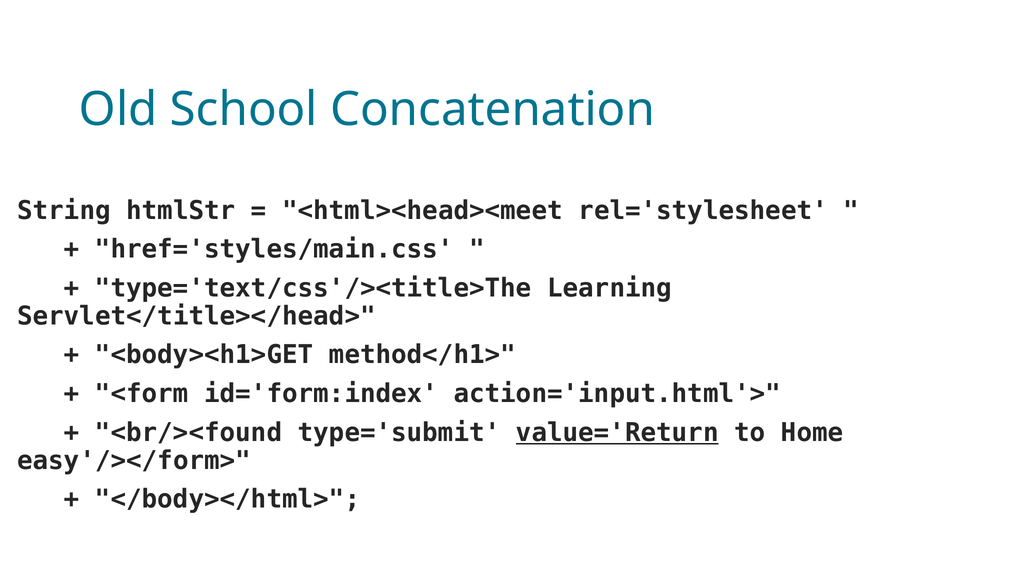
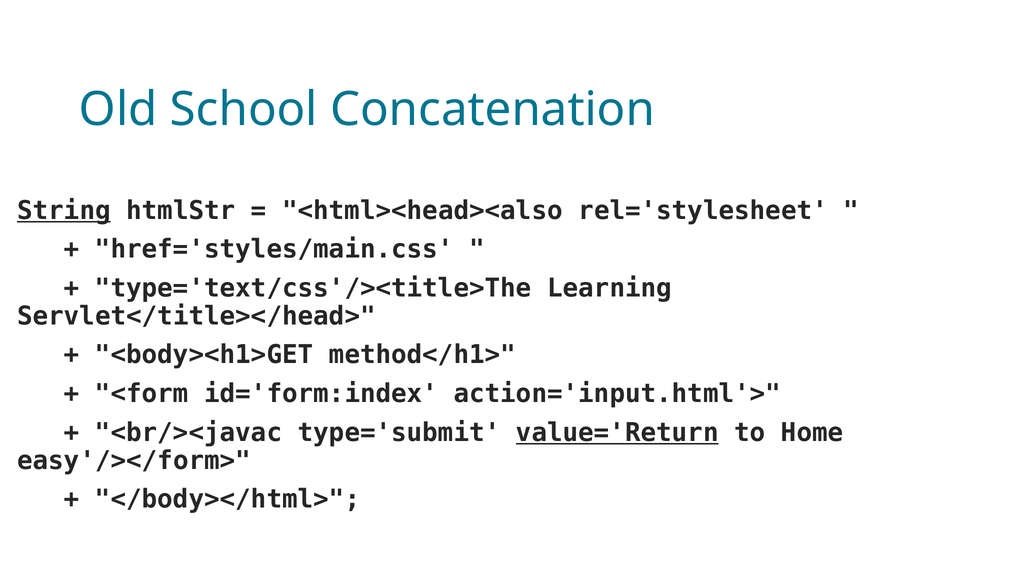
String underline: none -> present
<html><head><meet: <html><head><meet -> <html><head><also
<br/><found: <br/><found -> <br/><javac
